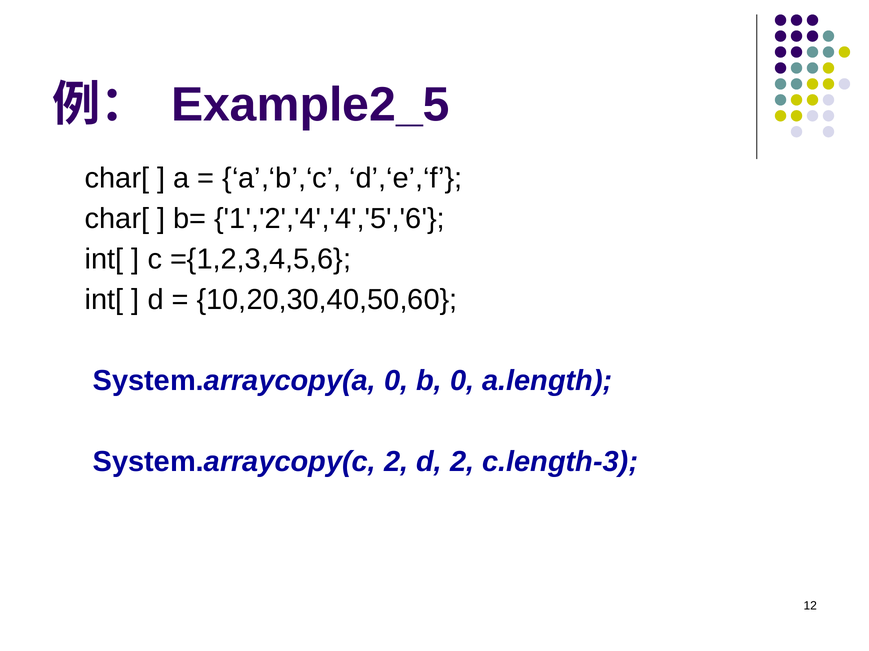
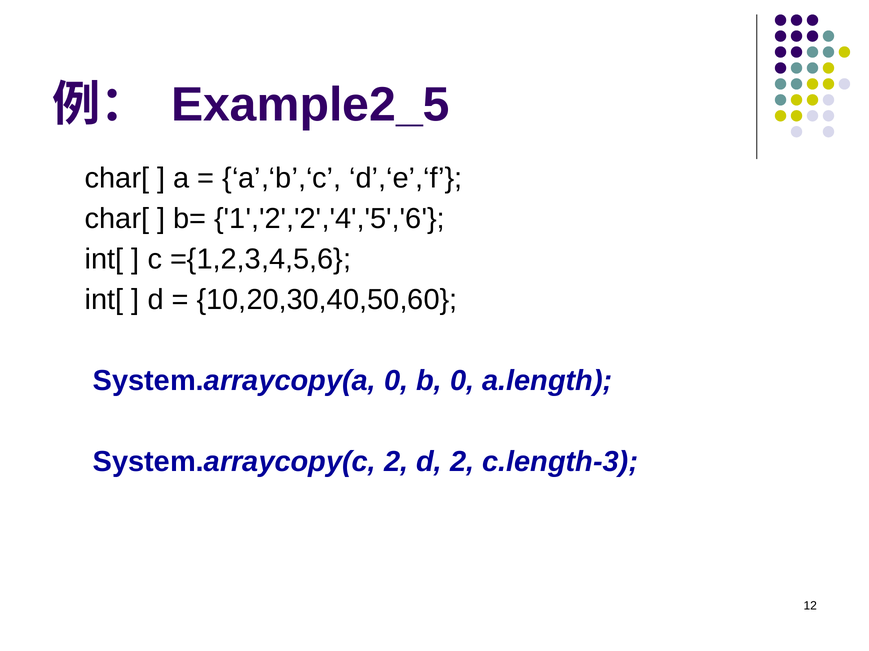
1','2','4','4','5','6: 1','2','4','4','5','6 -> 1','2','2','4','5','6
